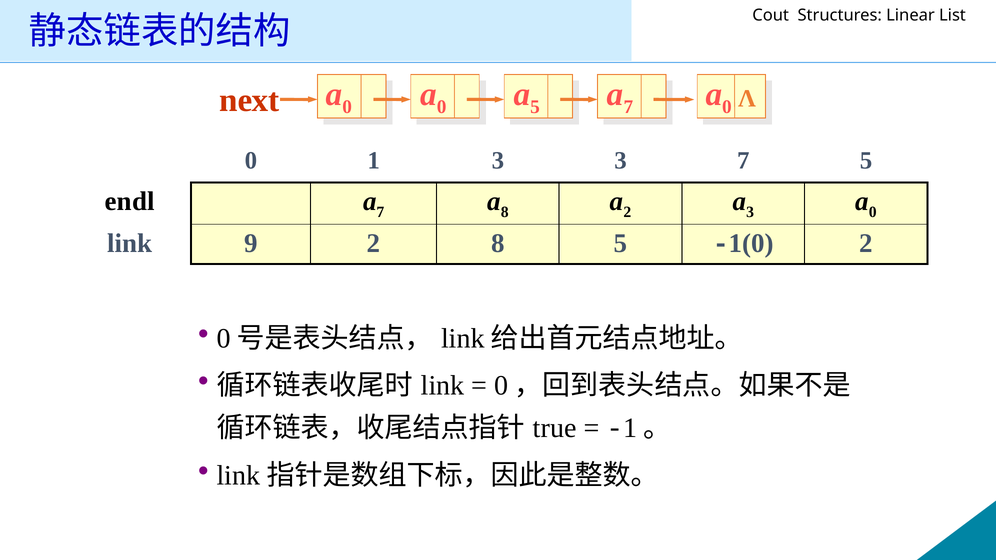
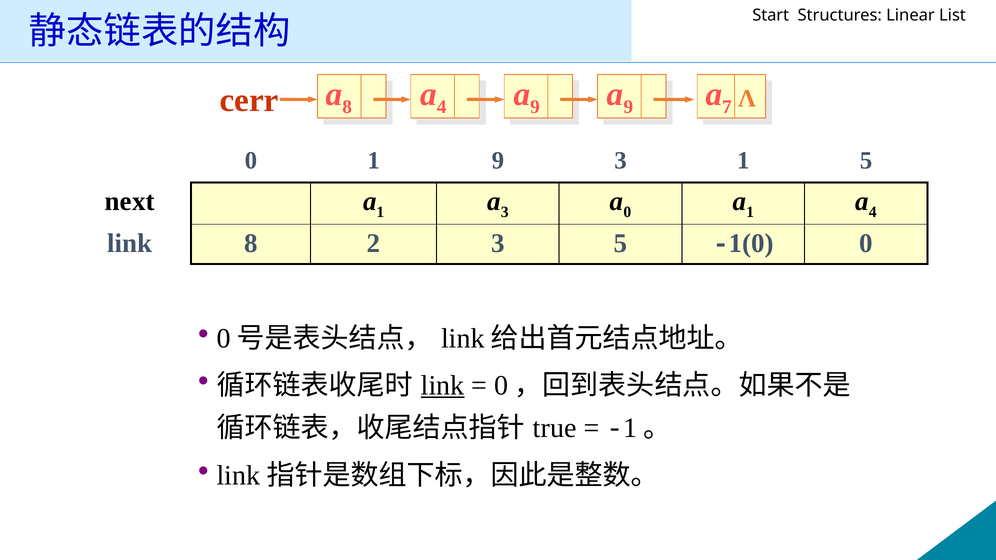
Cout: Cout -> Start
0 at (347, 107): 0 -> 8
0 at (442, 107): 0 -> 4
5 at (535, 107): 5 -> 9
7 at (628, 107): 7 -> 9
0 at (727, 107): 0 -> 7
next: next -> cerr
1 3: 3 -> 9
3 7: 7 -> 1
endl: endl -> next
7 at (380, 212): 7 -> 1
8 at (505, 212): 8 -> 3
2 at (627, 212): 2 -> 0
3 at (750, 212): 3 -> 1
0 at (873, 212): 0 -> 4
link 9: 9 -> 8
2 8: 8 -> 3
2 at (866, 243): 2 -> 0
link at (443, 386) underline: none -> present
